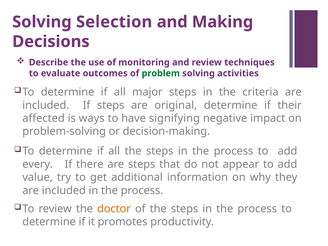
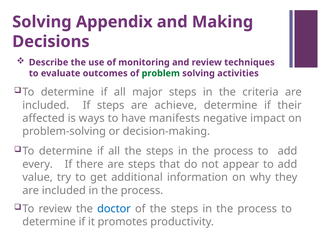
Selection: Selection -> Appendix
original: original -> achieve
signifying: signifying -> manifests
doctor colour: orange -> blue
